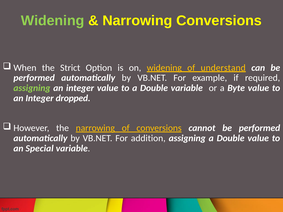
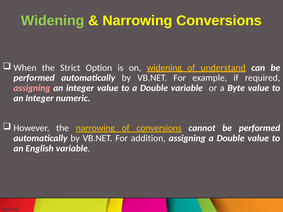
assigning at (32, 88) colour: light green -> pink
dropped: dropped -> numeric
Special: Special -> English
